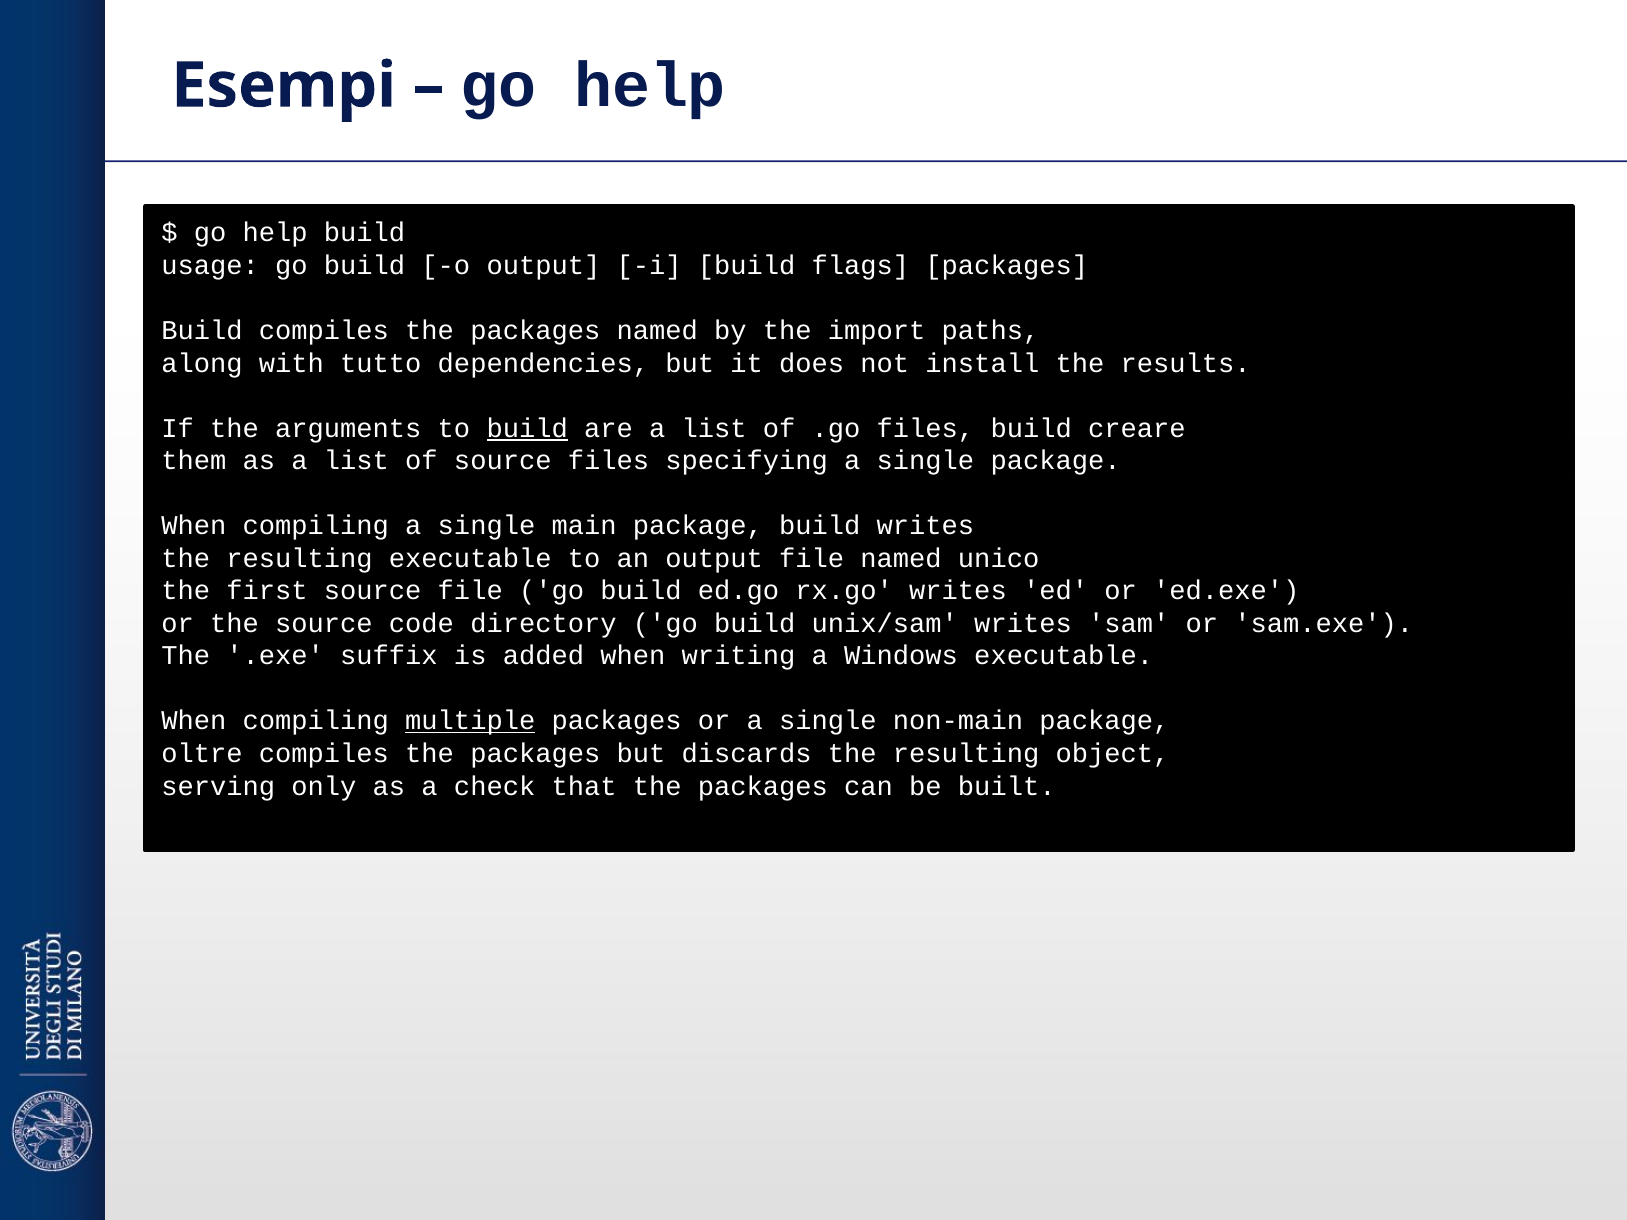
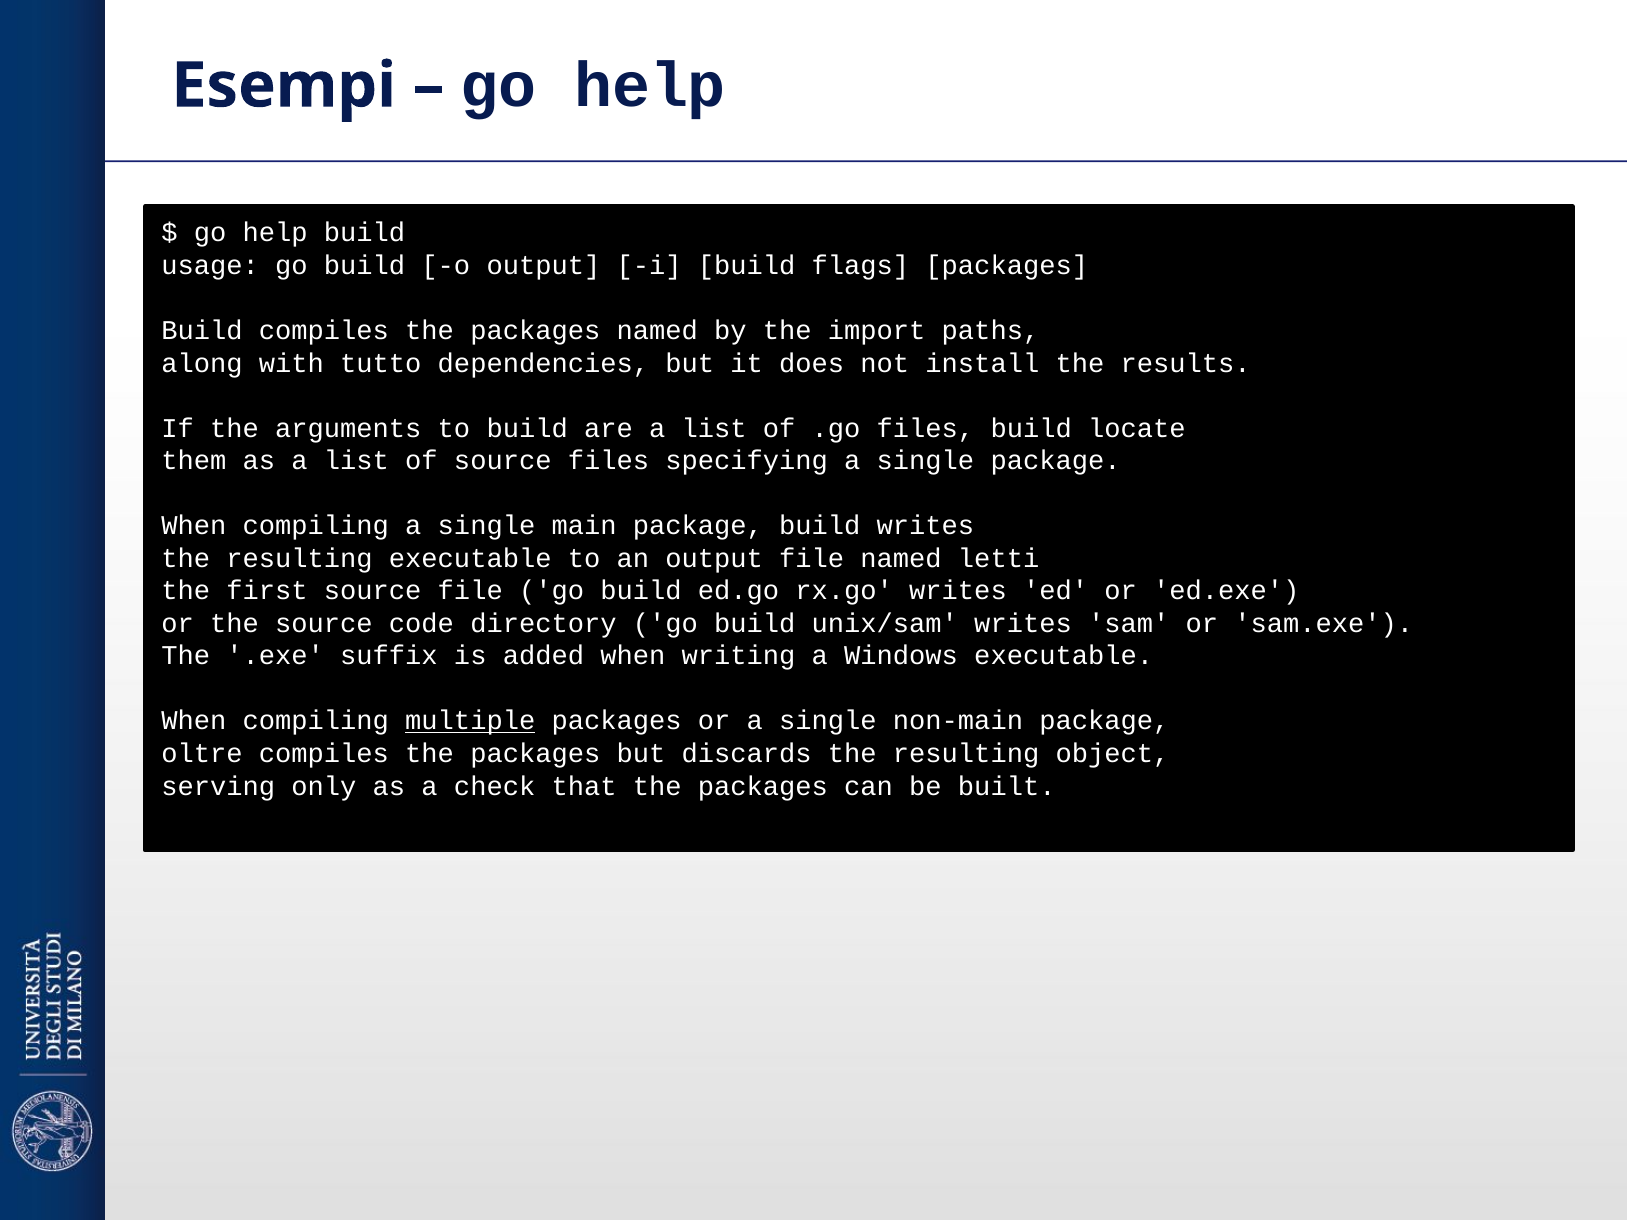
build at (527, 428) underline: present -> none
creare: creare -> locate
unico: unico -> letti
